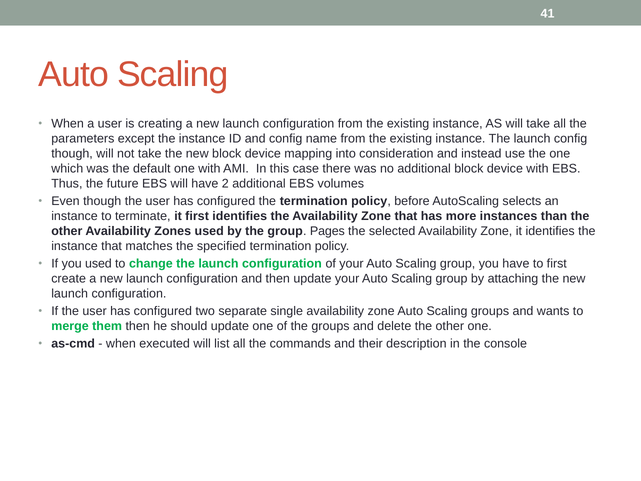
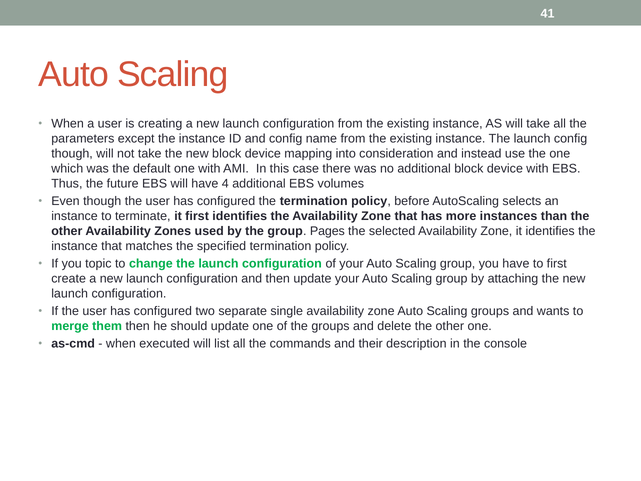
2: 2 -> 4
you used: used -> topic
